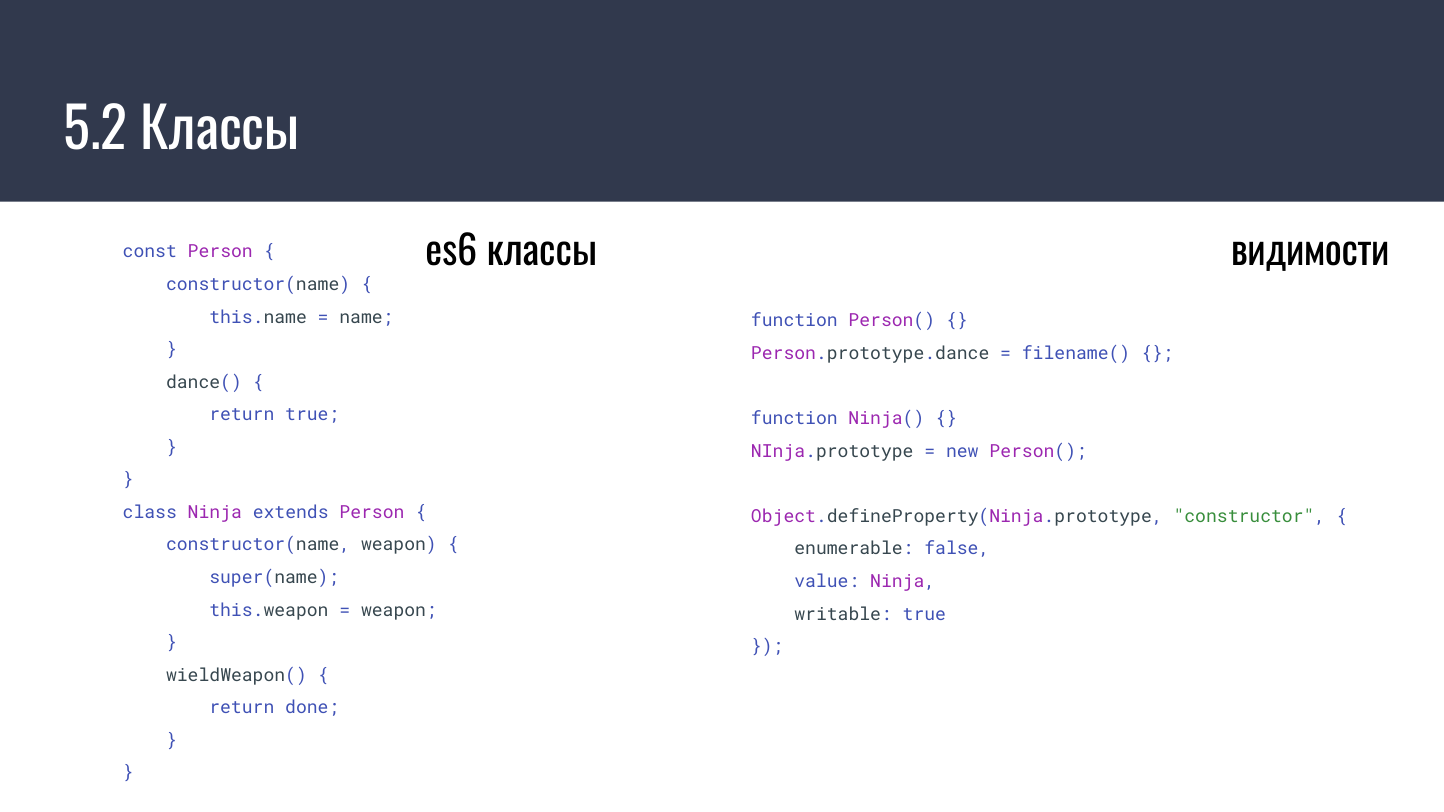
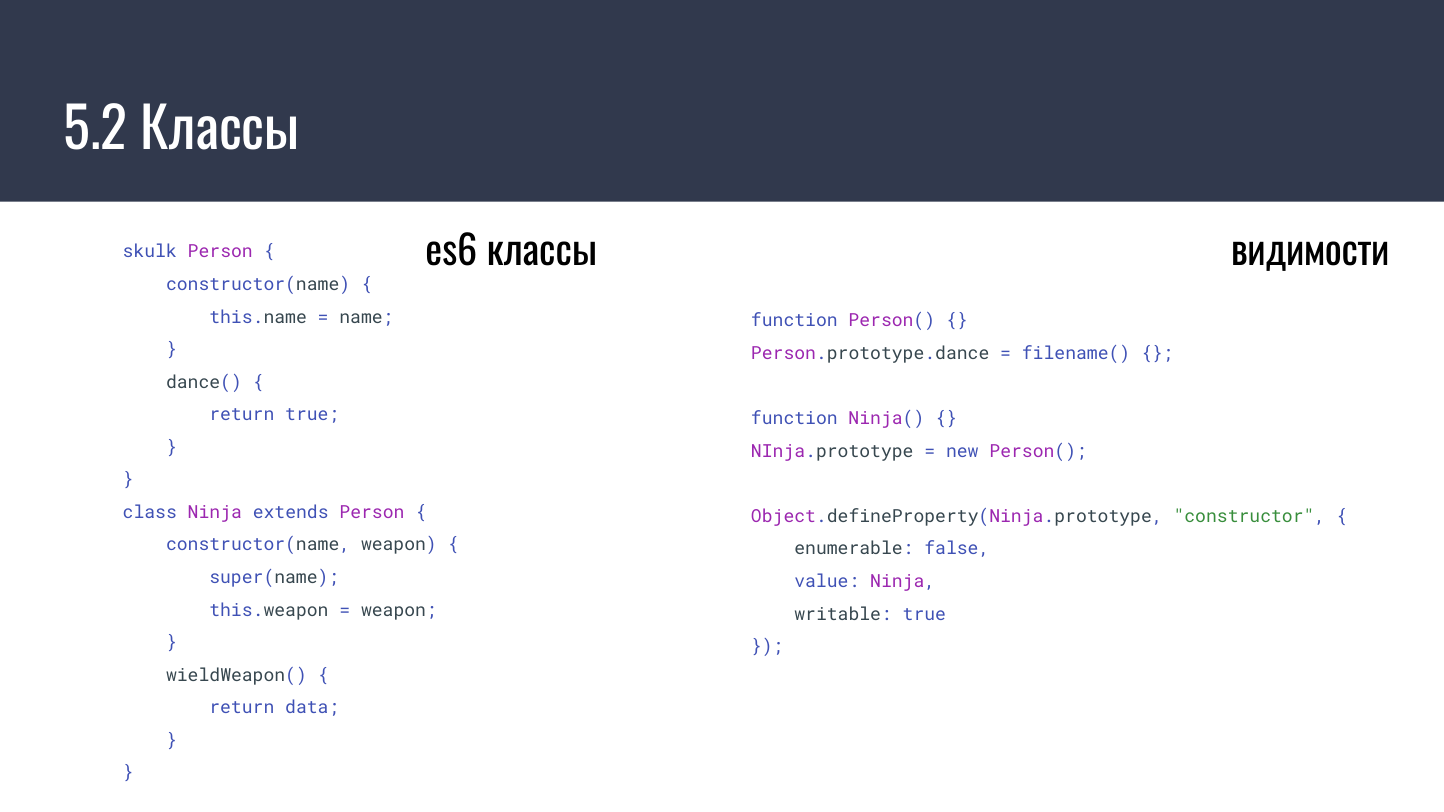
const: const -> skulk
done: done -> data
